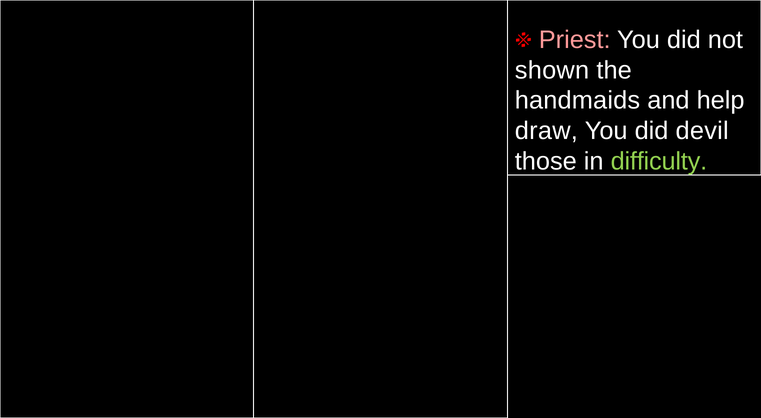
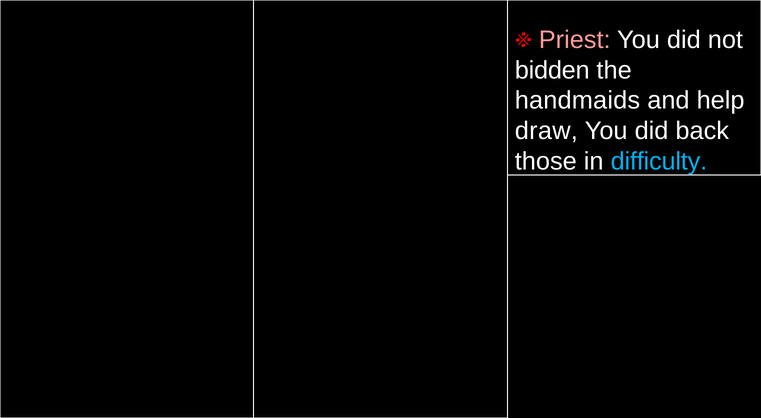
shown: shown -> bidden
devil: devil -> back
difficulty colour: light green -> light blue
